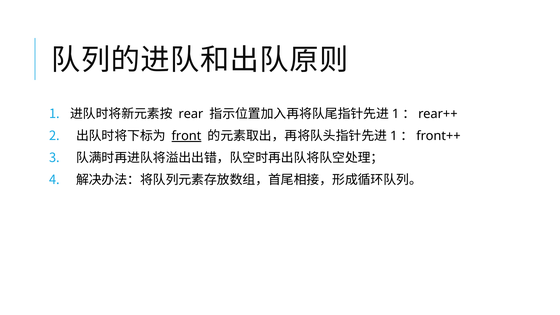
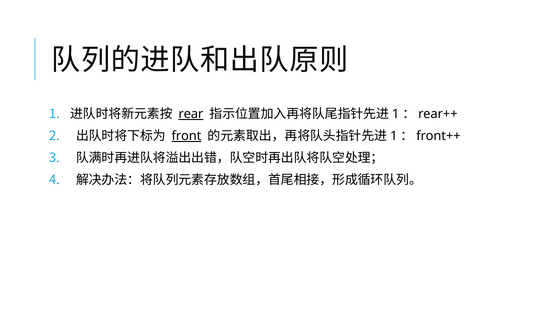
rear underline: none -> present
